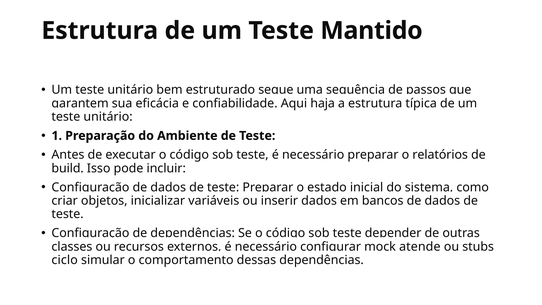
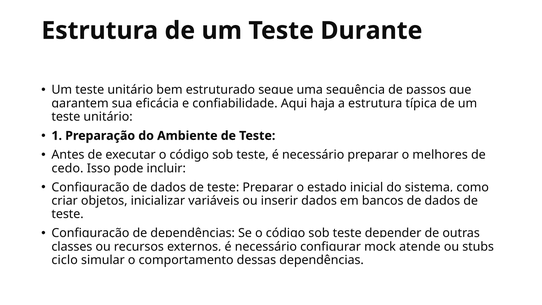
Mantido: Mantido -> Durante
relatórios: relatórios -> melhores
build: build -> cedo
